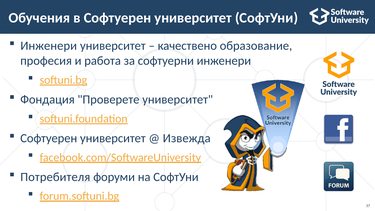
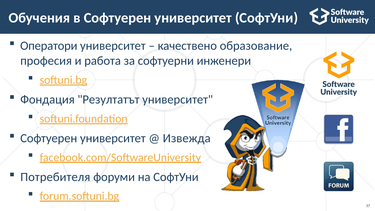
Инженери at (49, 46): Инженери -> Оператори
Проверете: Проверете -> Резултатът
